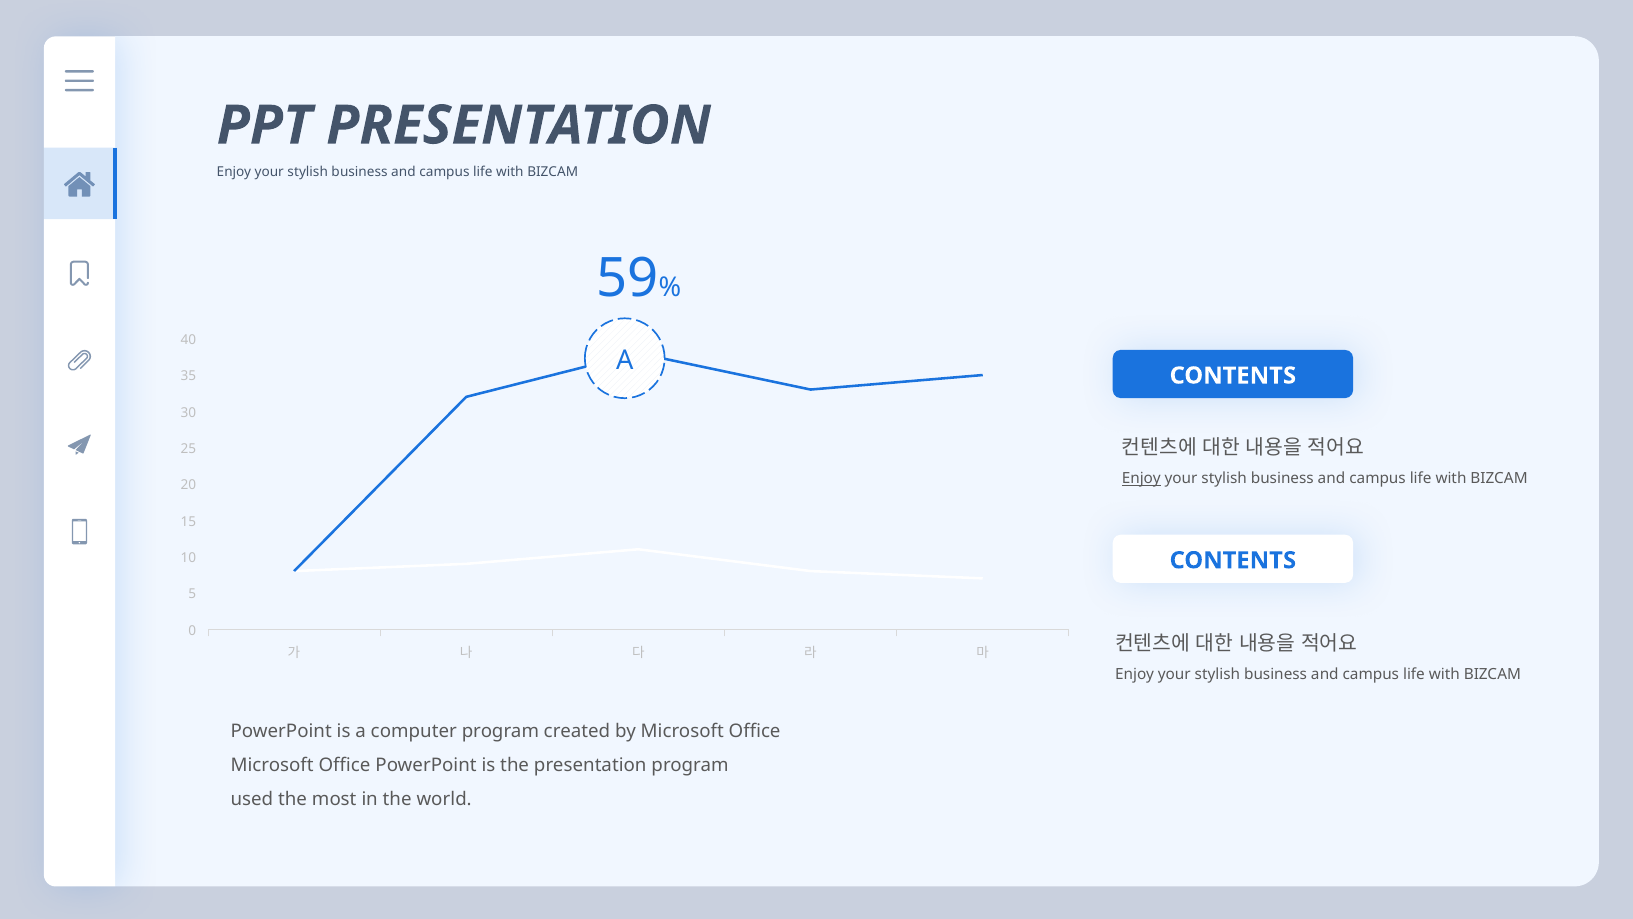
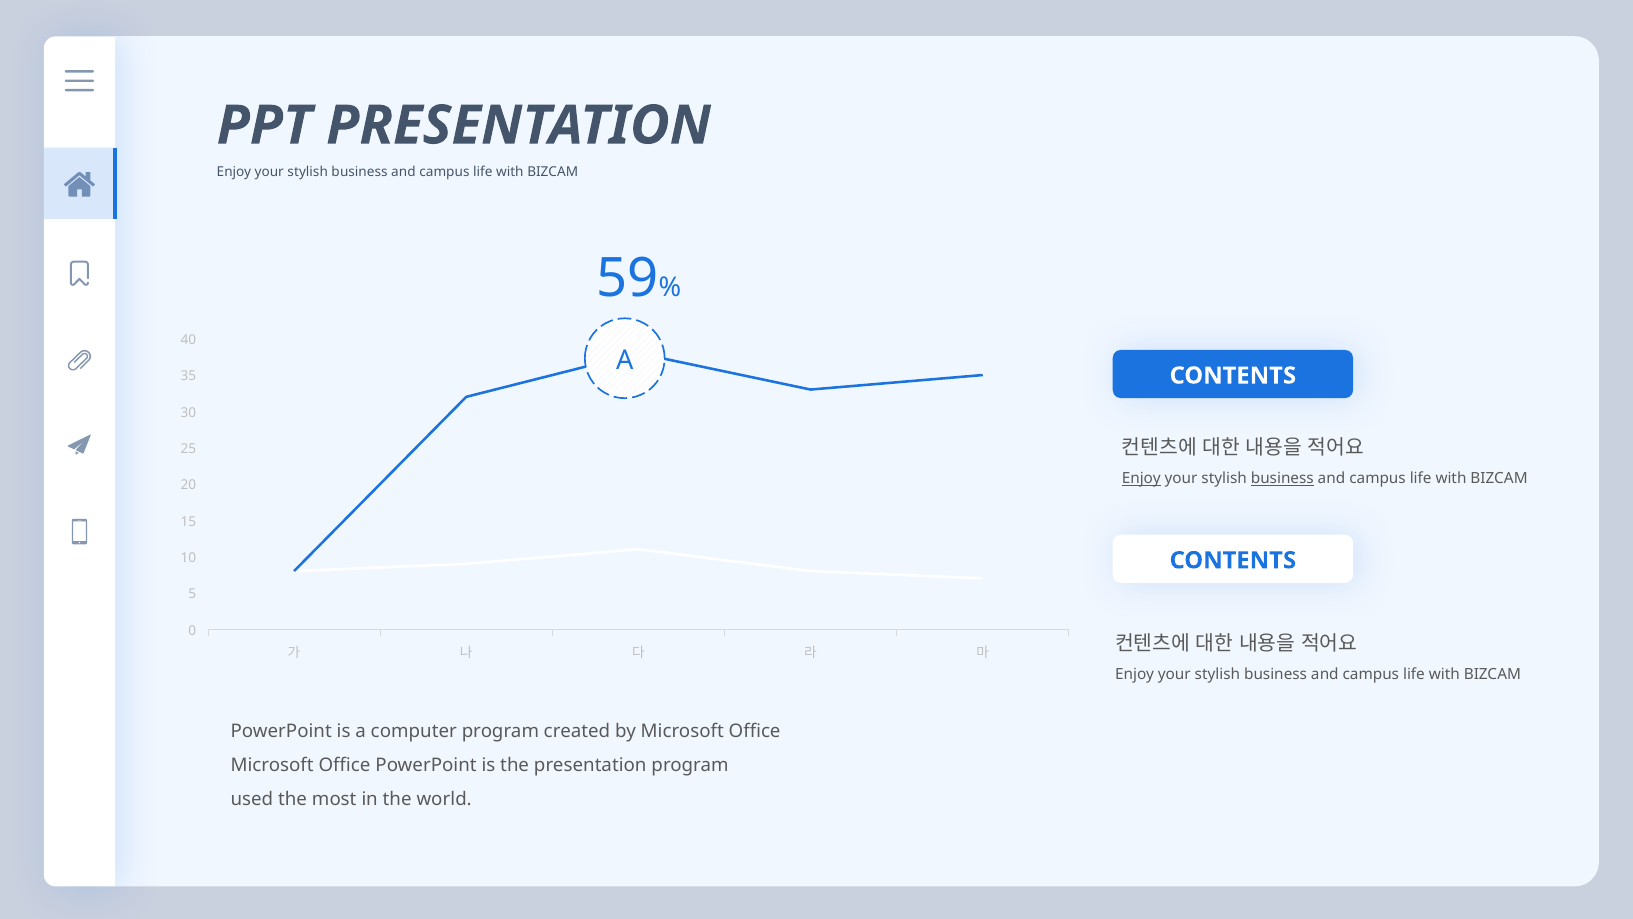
business at (1282, 478) underline: none -> present
